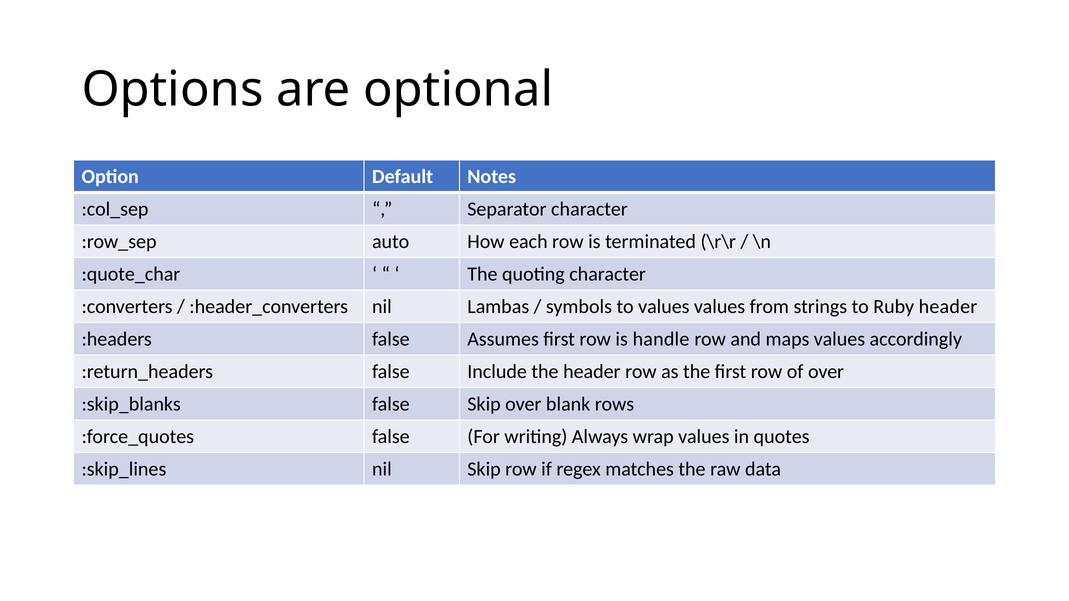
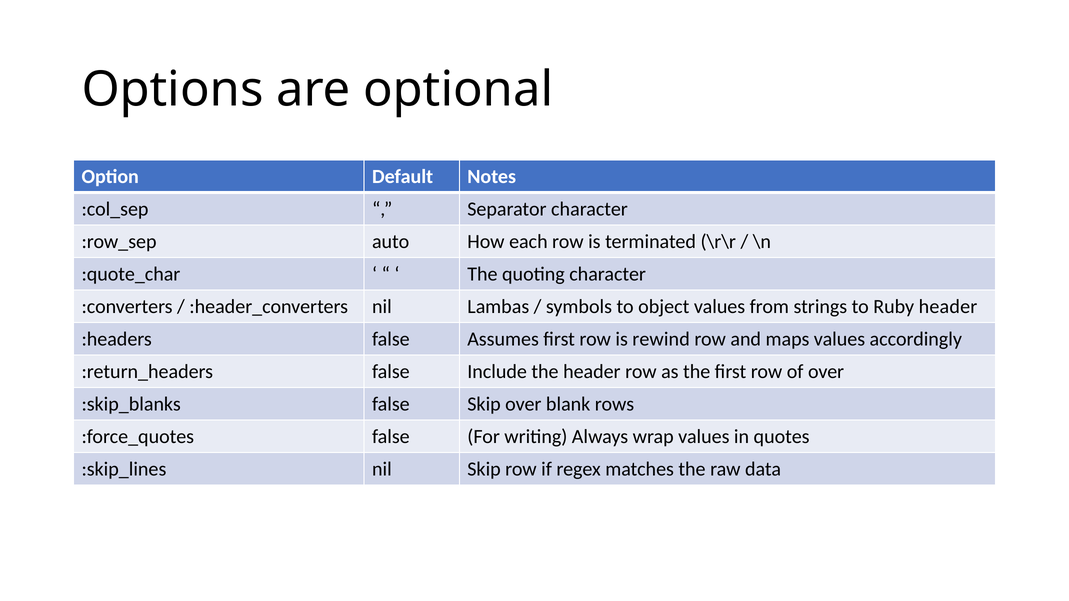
to values: values -> object
handle: handle -> rewind
